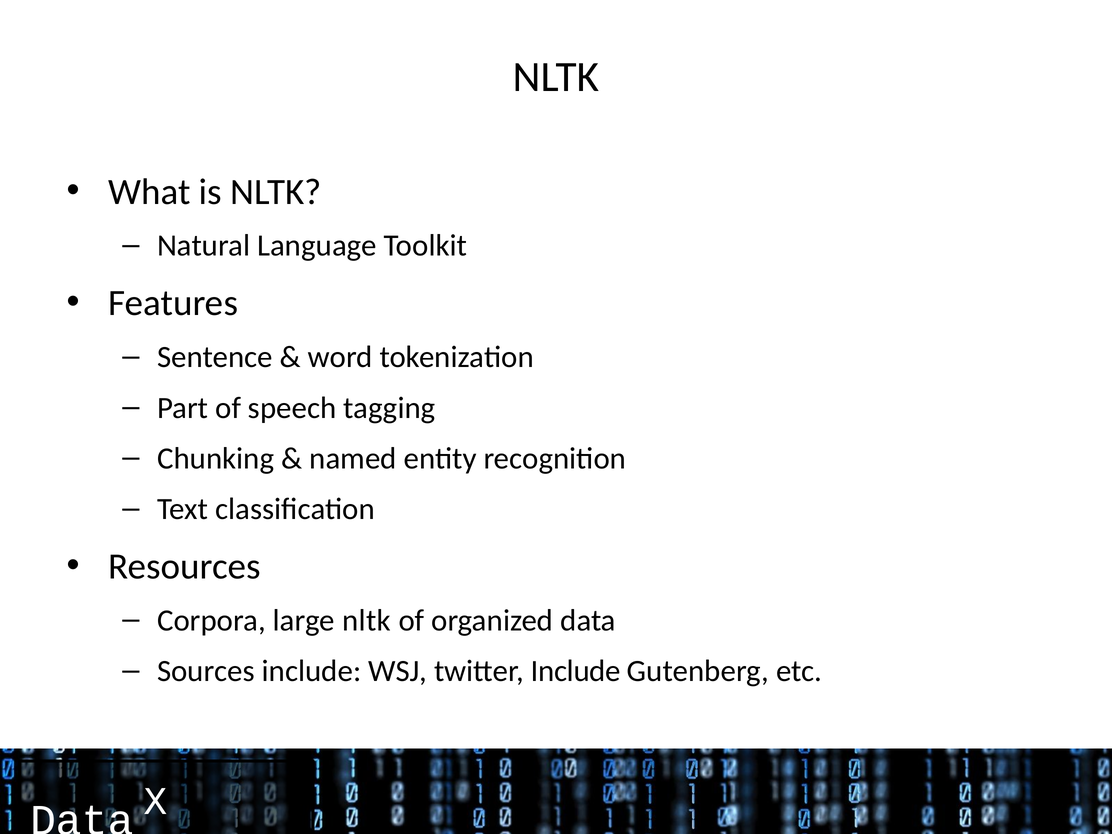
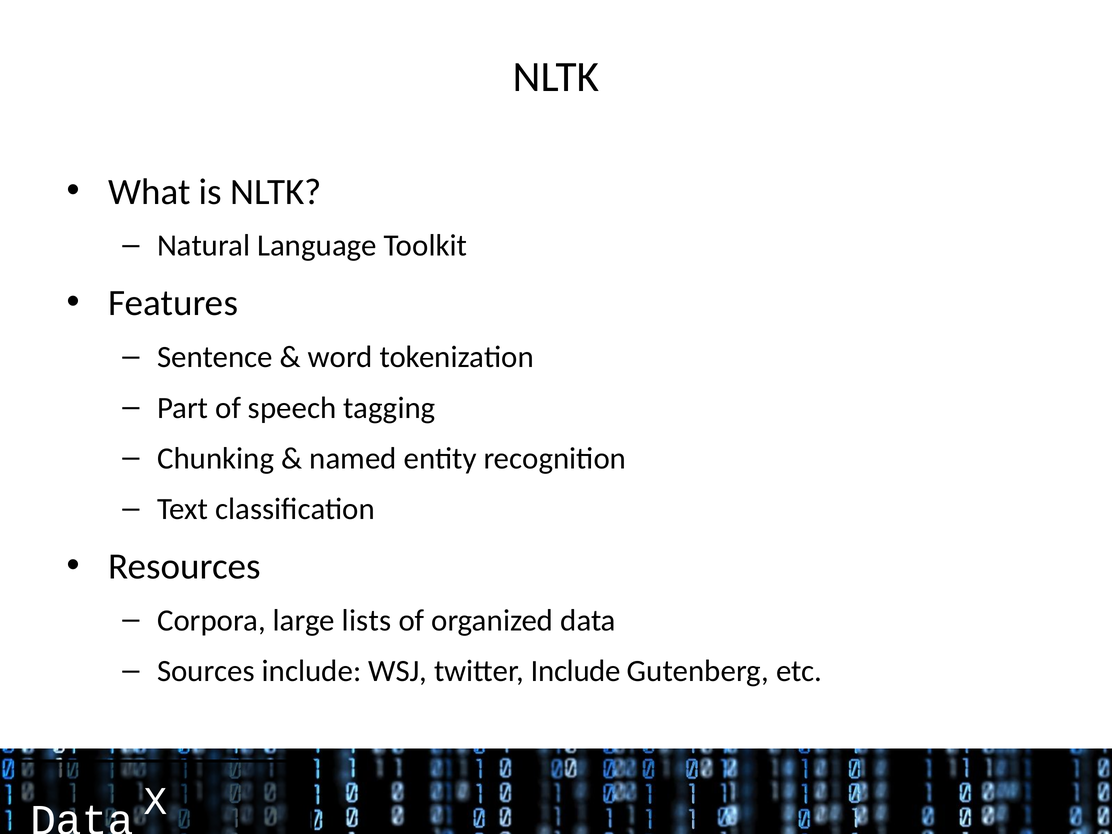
large nltk: nltk -> lists
